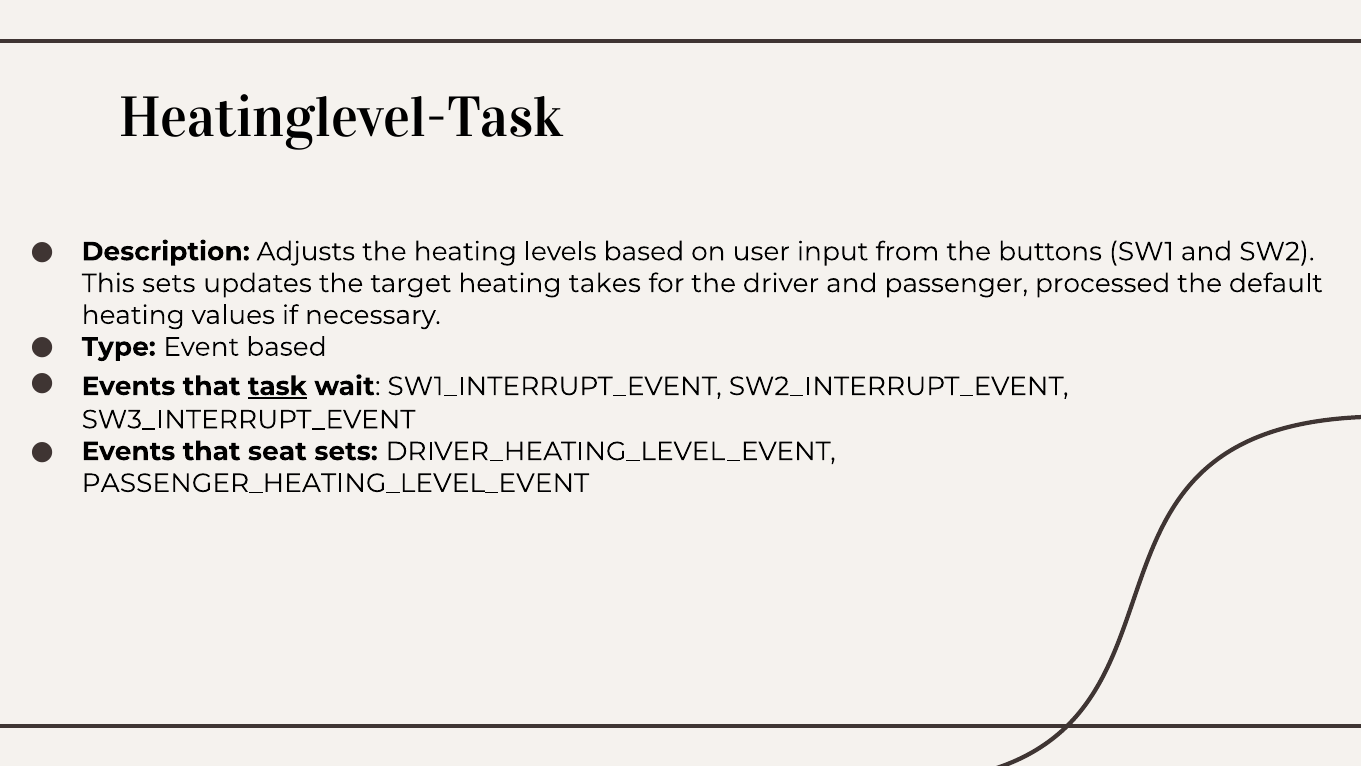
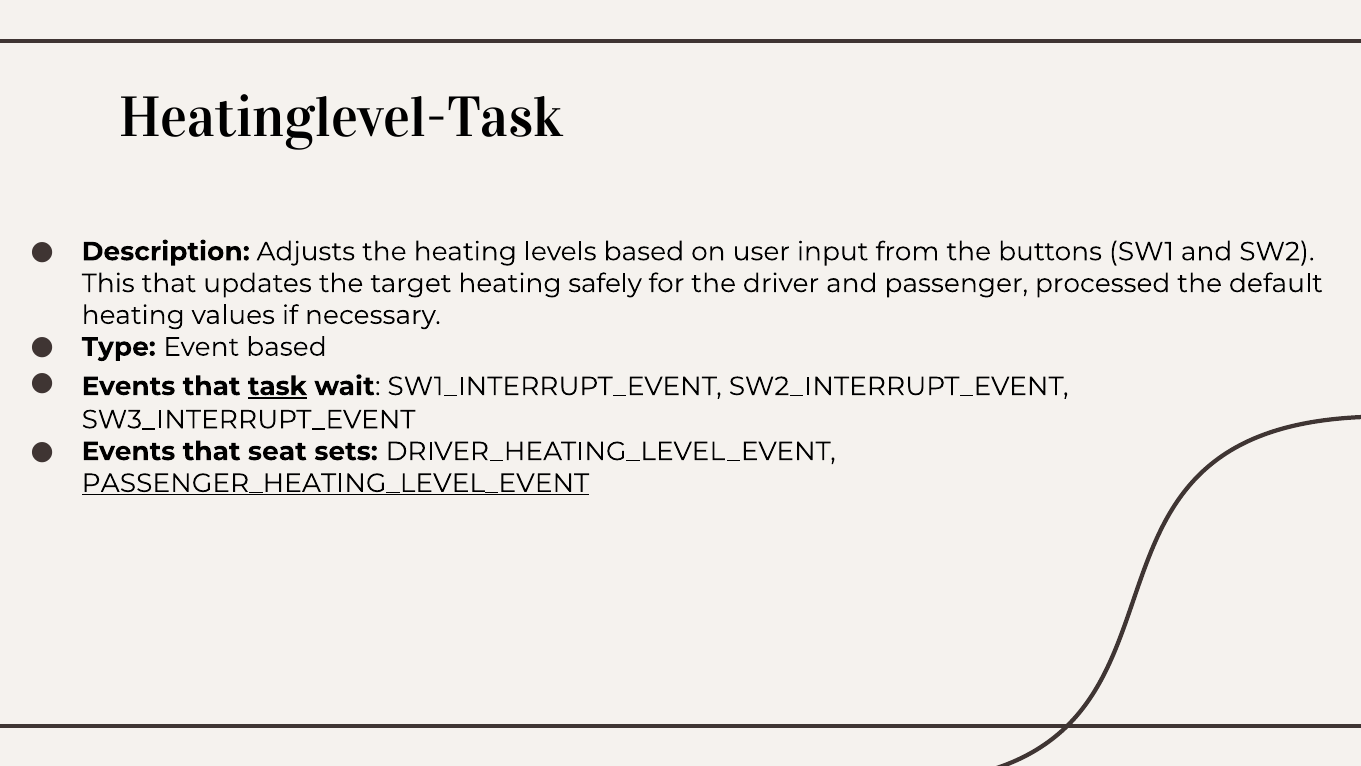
This sets: sets -> that
takes: takes -> safely
PASSENGER_HEATING_LEVEL_EVENT underline: none -> present
